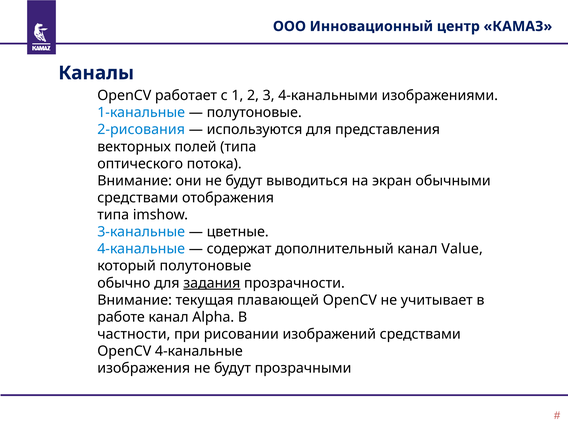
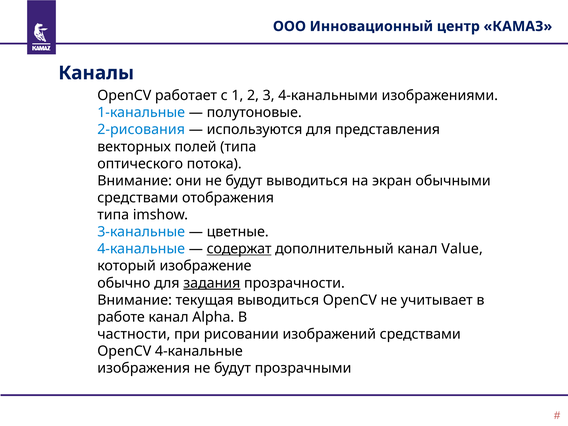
содержат underline: none -> present
который полутоновые: полутоновые -> изображение
текущая плавающей: плавающей -> выводиться
